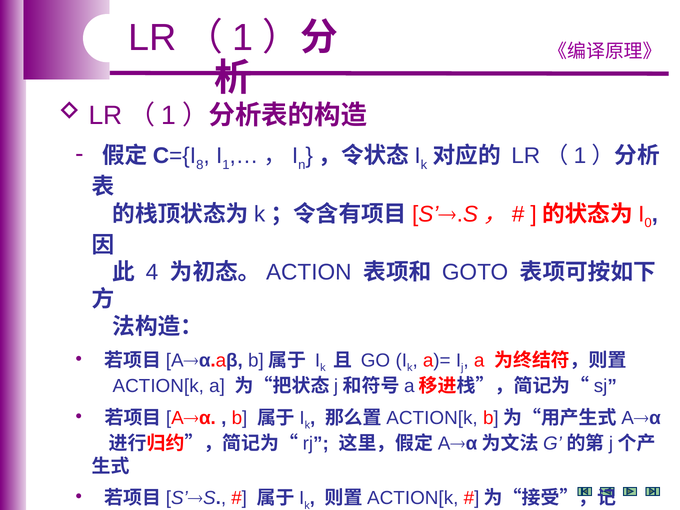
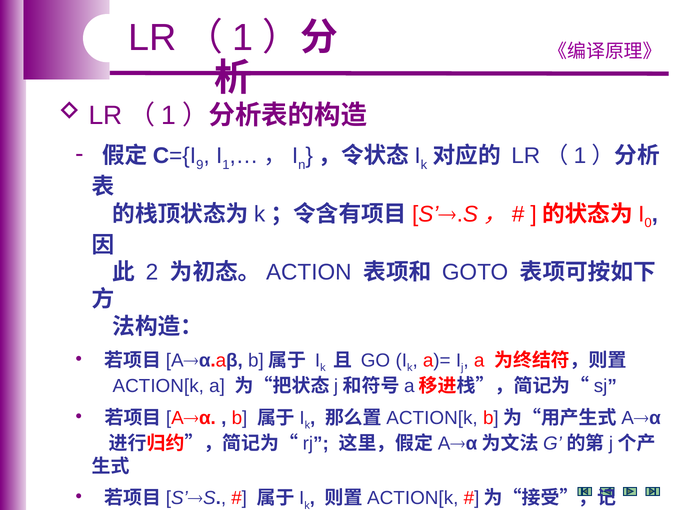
8: 8 -> 9
4: 4 -> 2
